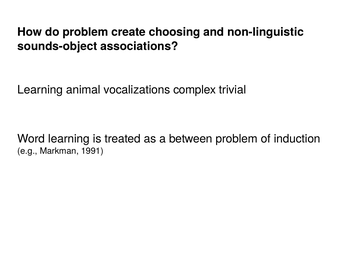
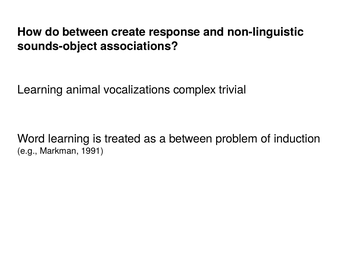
do problem: problem -> between
choosing: choosing -> response
